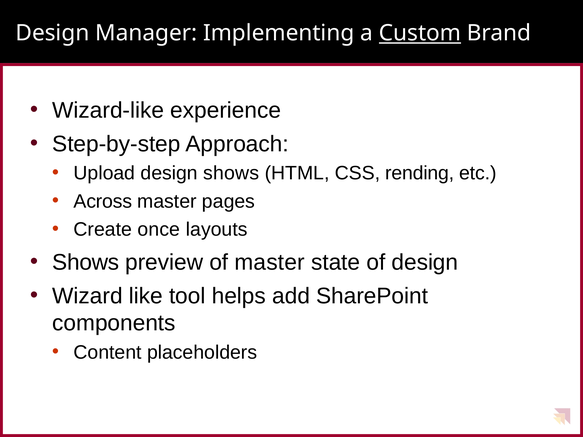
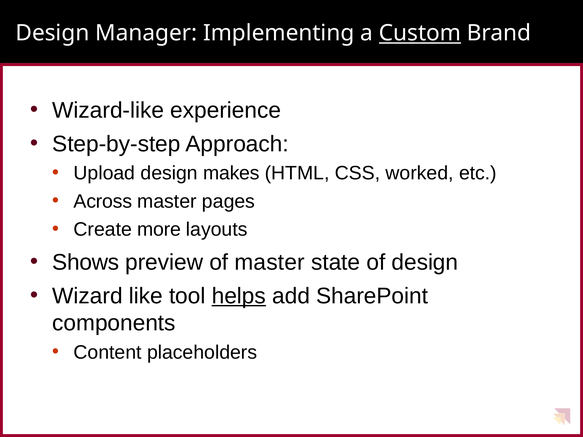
design shows: shows -> makes
rending: rending -> worked
once: once -> more
helps underline: none -> present
